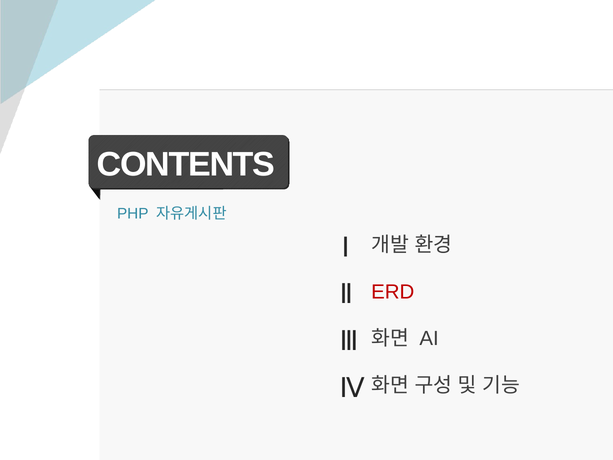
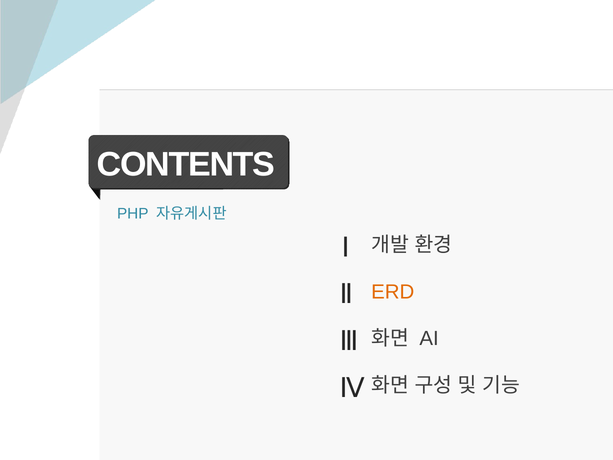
ERD colour: red -> orange
